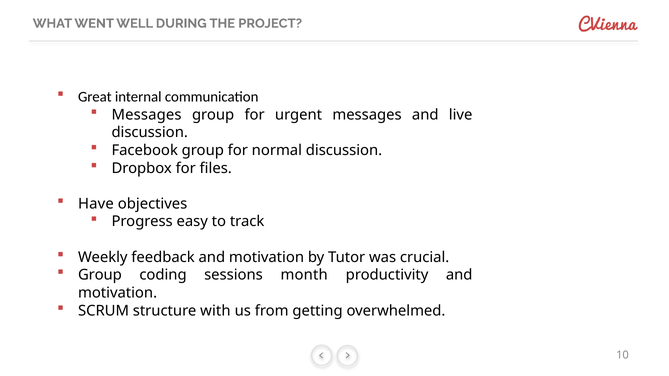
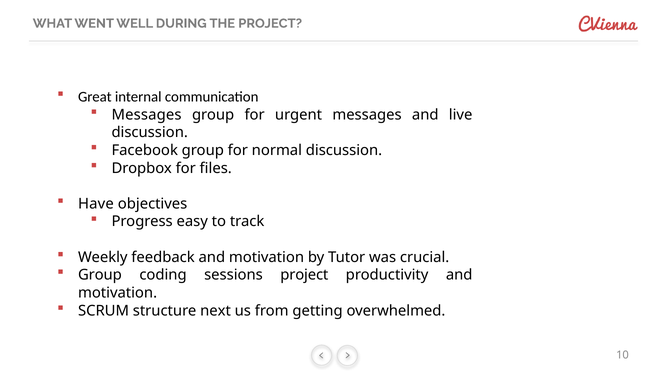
sessions month: month -> project
with: with -> next
